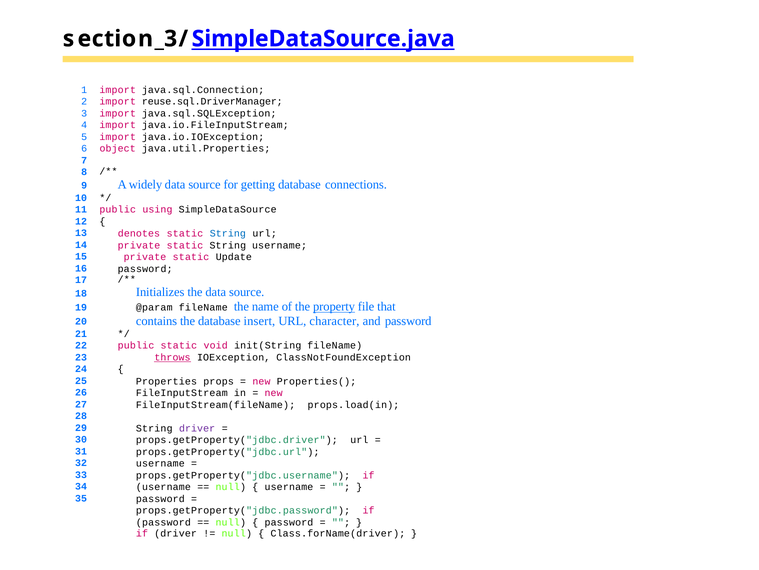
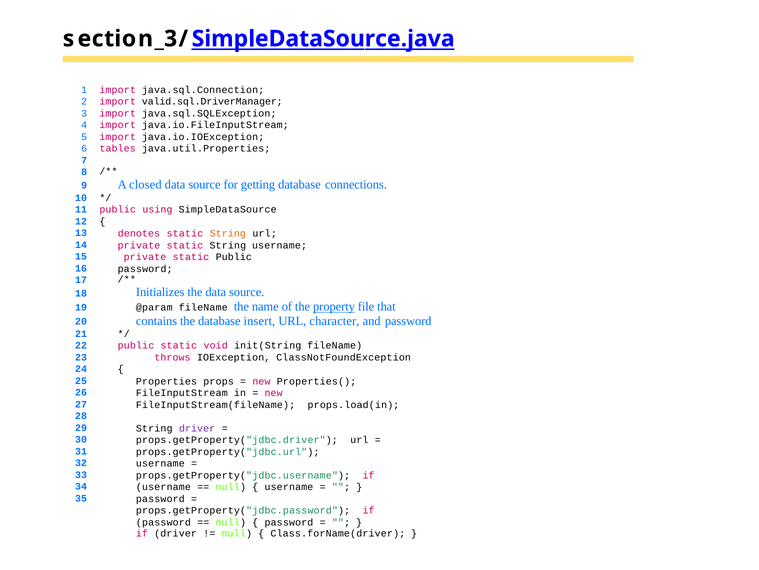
reuse.sql.DriverManager: reuse.sql.DriverManager -> valid.sql.DriverManager
object: object -> tables
widely: widely -> closed
String at (228, 233) colour: blue -> orange
static Update: Update -> Public
throws underline: present -> none
